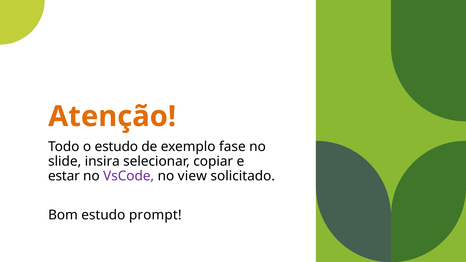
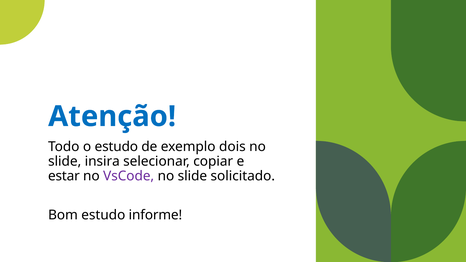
Atenção colour: orange -> blue
fase: fase -> dois
view at (192, 176): view -> slide
prompt: prompt -> informe
